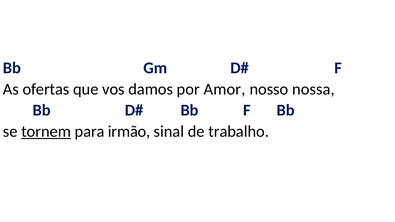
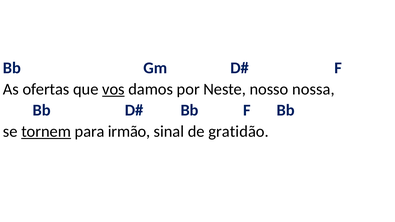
vos underline: none -> present
Amor: Amor -> Neste
trabalho: trabalho -> gratidão
